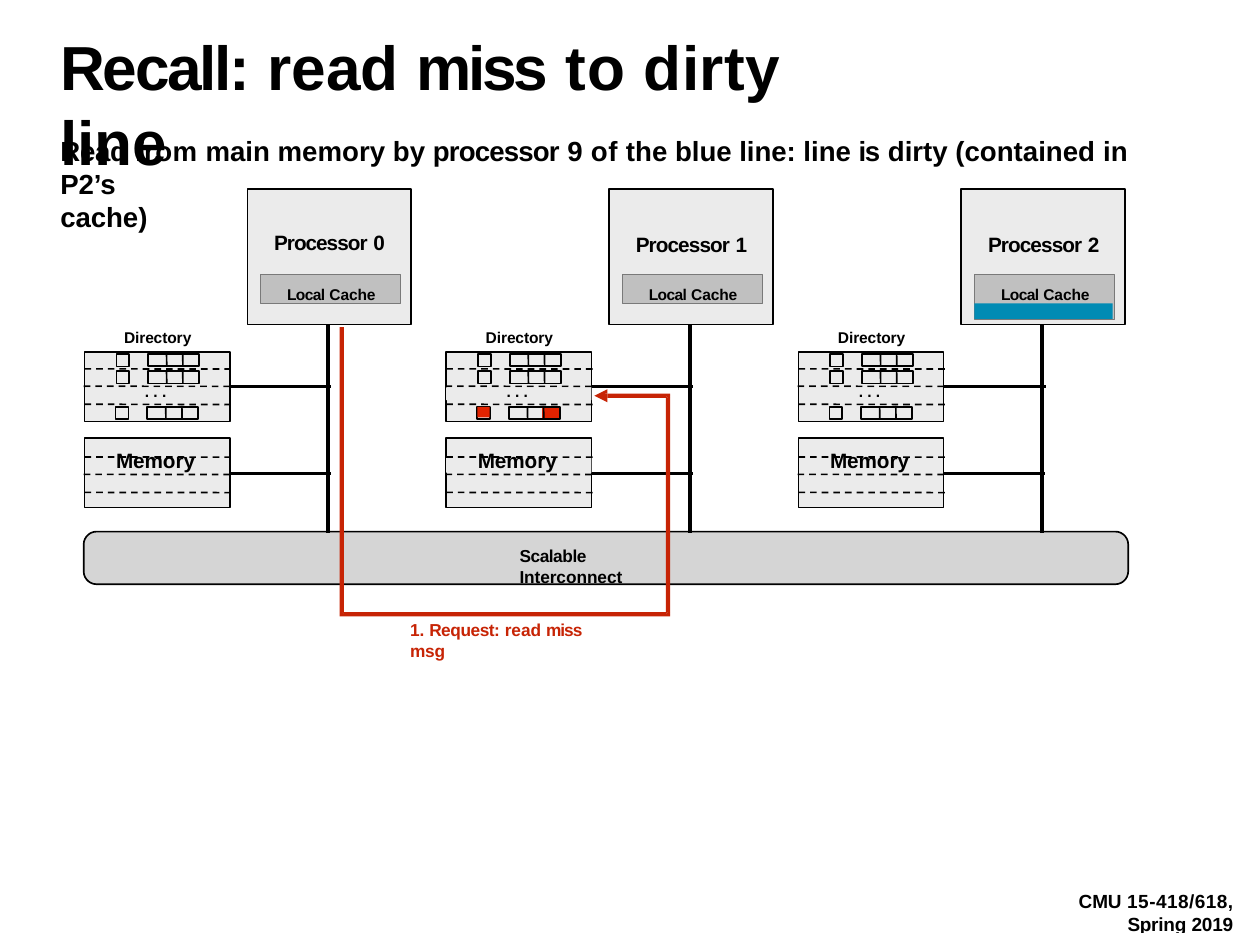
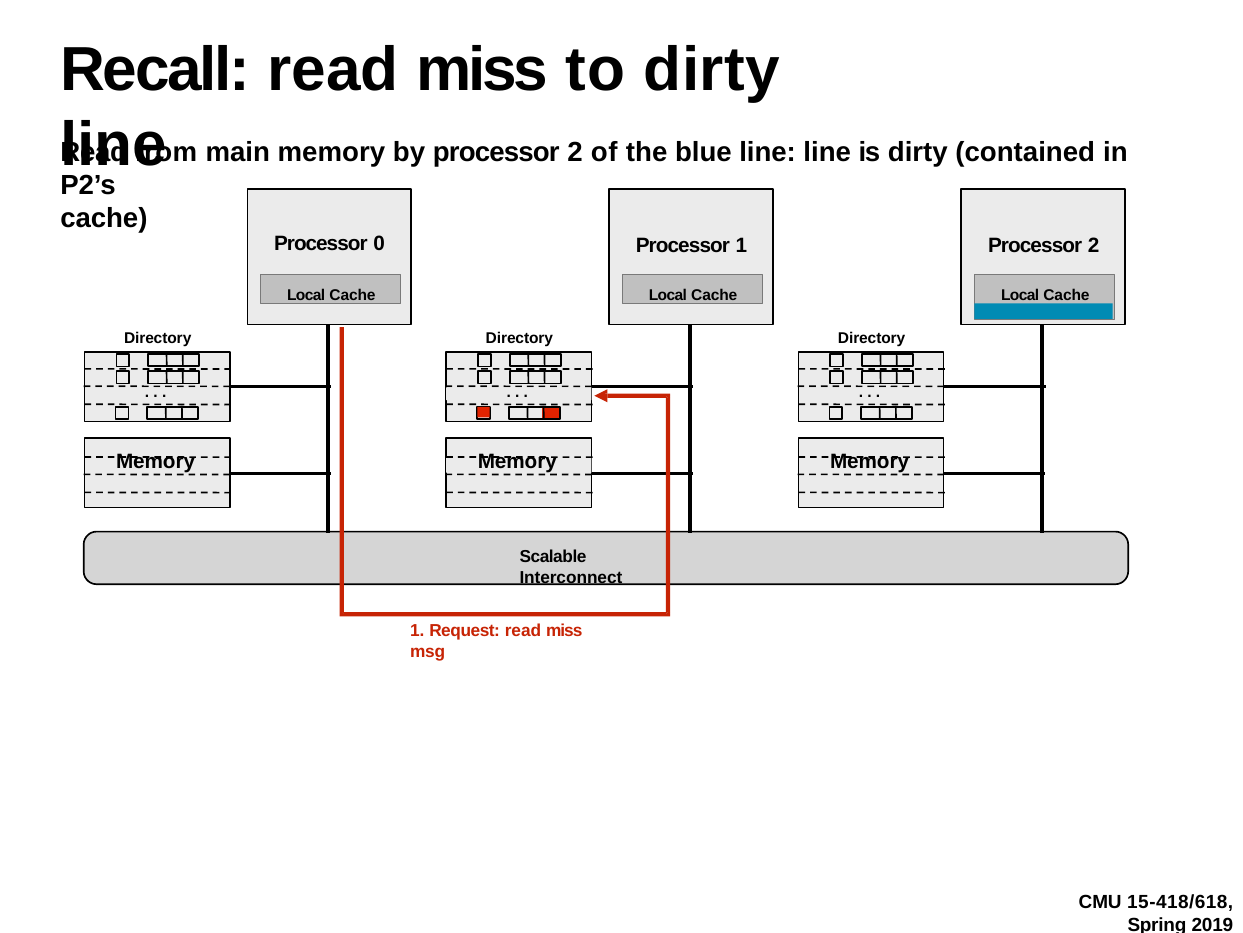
by processor 9: 9 -> 2
